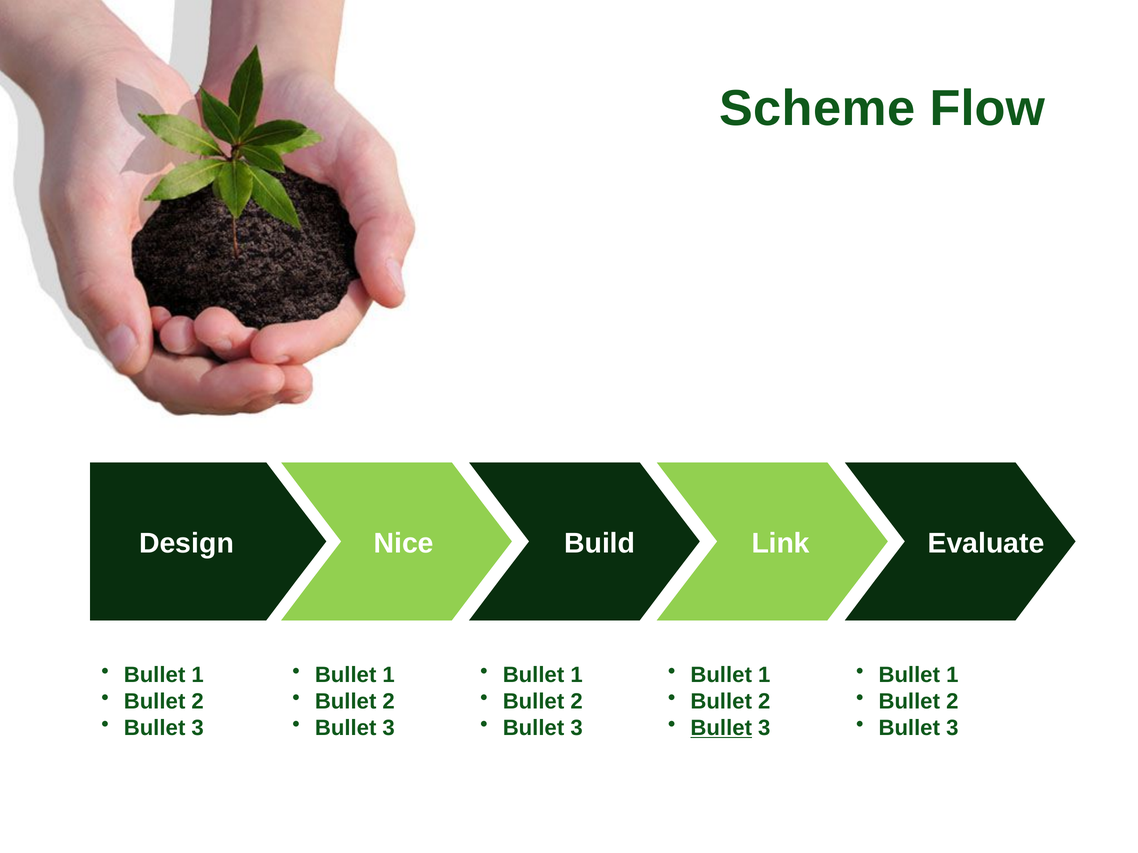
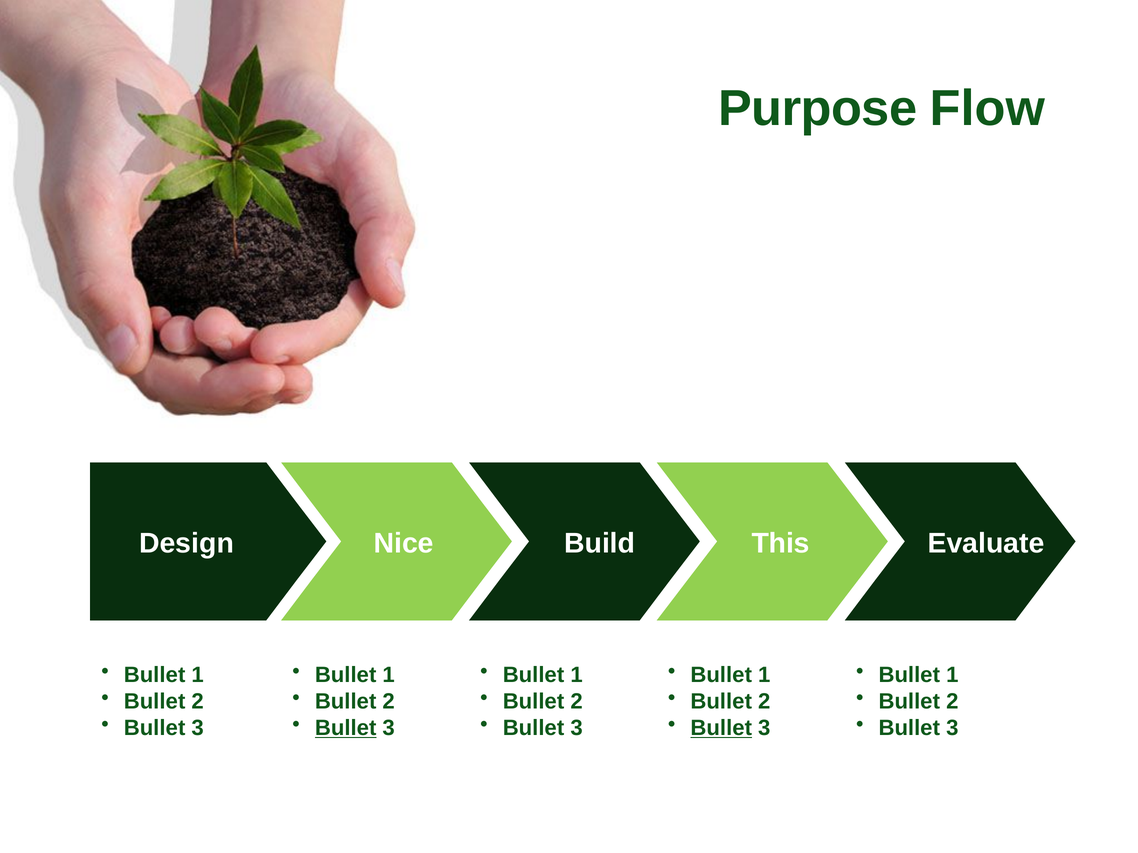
Scheme: Scheme -> Purpose
Link: Link -> This
Bullet at (346, 728) underline: none -> present
